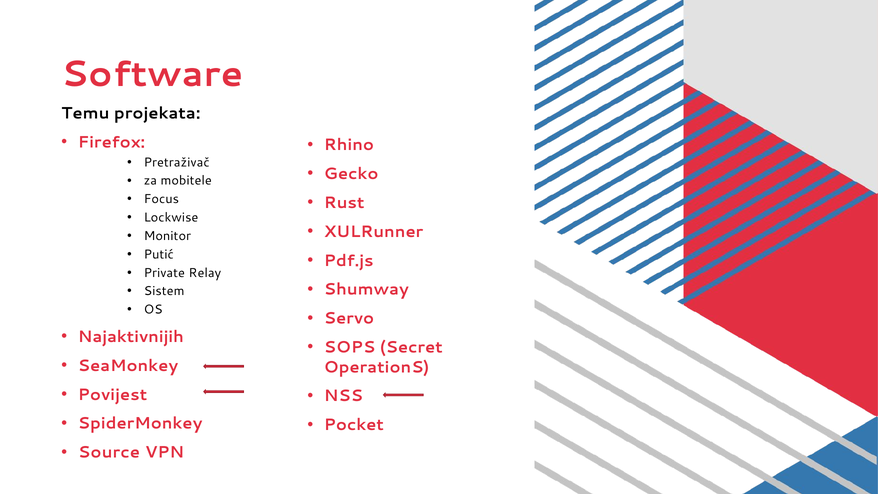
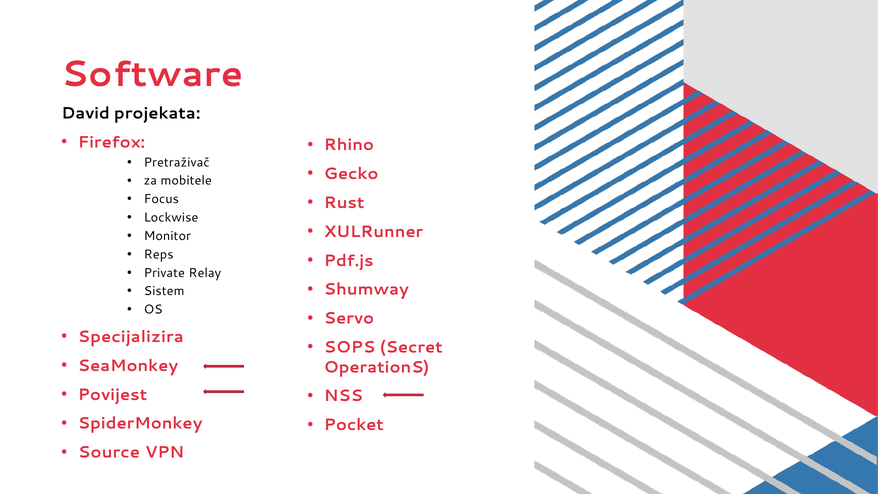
Temu: Temu -> David
Putić: Putić -> Reps
Najaktivnijih: Najaktivnijih -> Specijalizira
